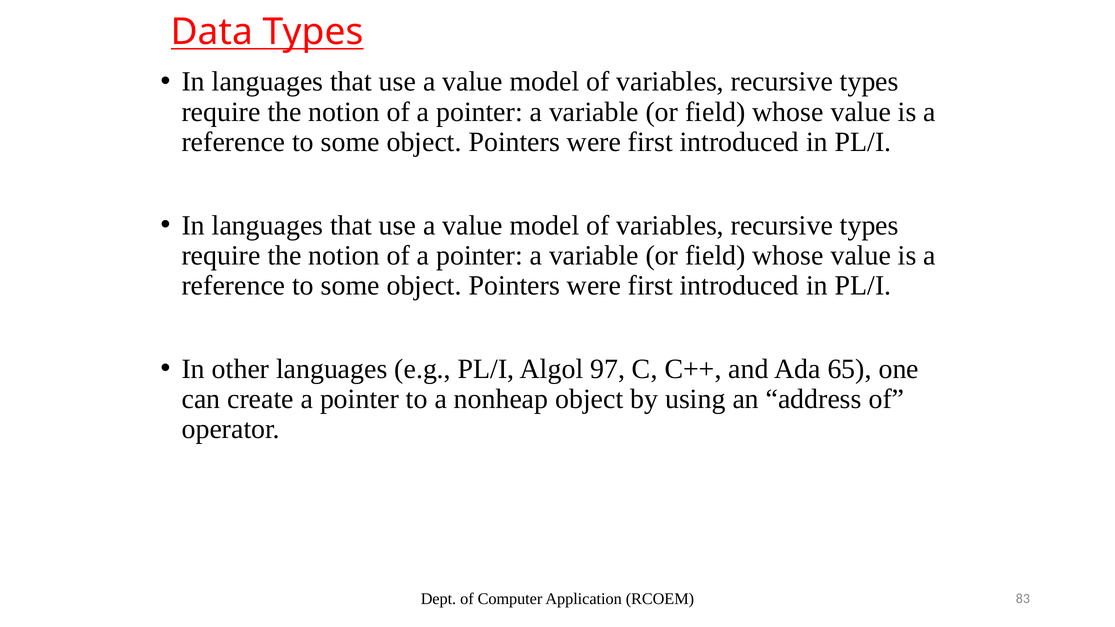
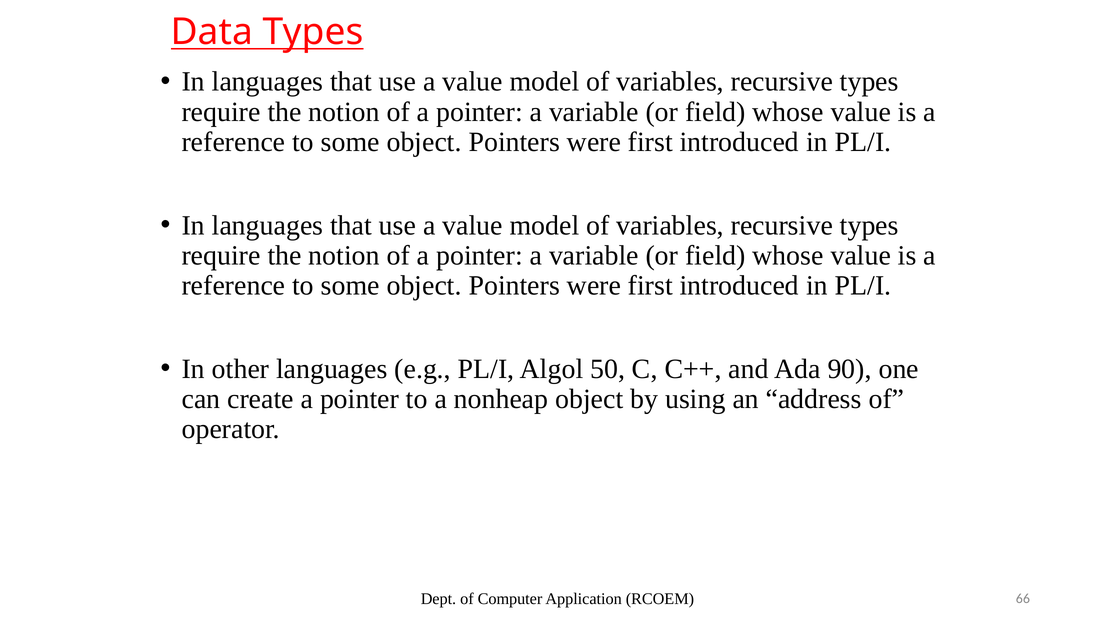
97: 97 -> 50
65: 65 -> 90
83: 83 -> 66
